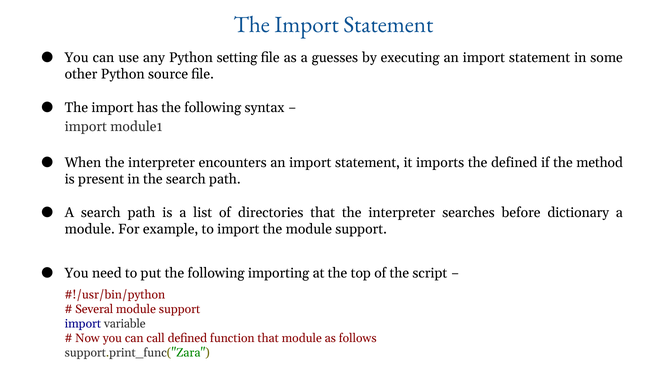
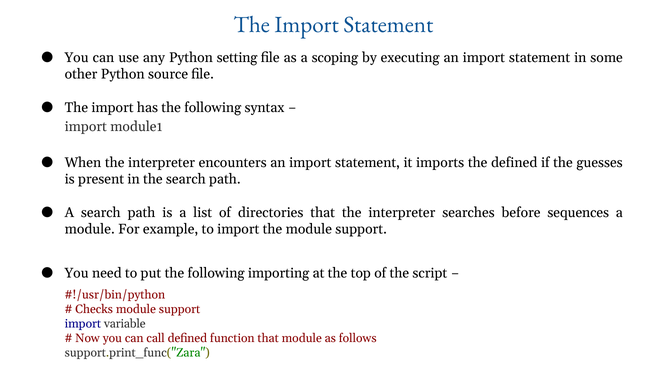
guesses: guesses -> scoping
method: method -> guesses
dictionary: dictionary -> sequences
Several: Several -> Checks
